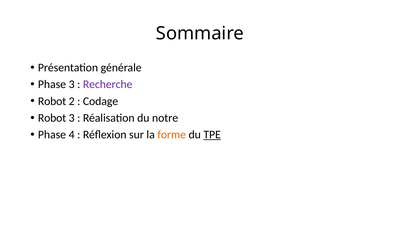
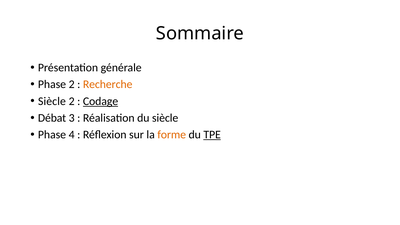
Phase 3: 3 -> 2
Recherche colour: purple -> orange
Robot at (52, 101): Robot -> Siècle
Codage underline: none -> present
Robot at (52, 118): Robot -> Débat
du notre: notre -> siècle
